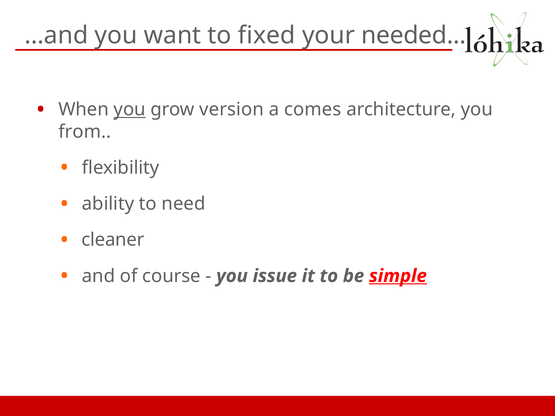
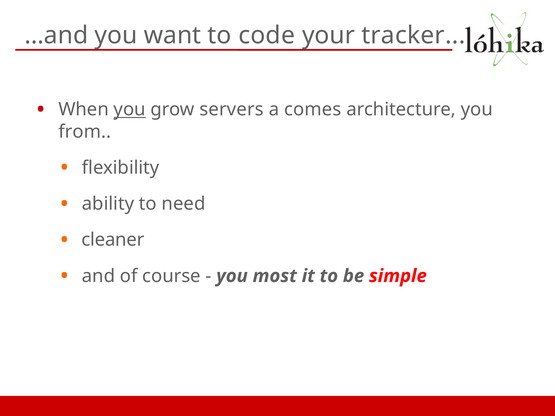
fixed: fixed -> code
needed: needed -> tracker
version: version -> servers
issue: issue -> most
simple underline: present -> none
